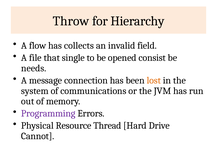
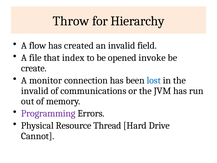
collects: collects -> created
single: single -> index
consist: consist -> invoke
needs: needs -> create
message: message -> monitor
lost colour: orange -> blue
system at (35, 91): system -> invalid
